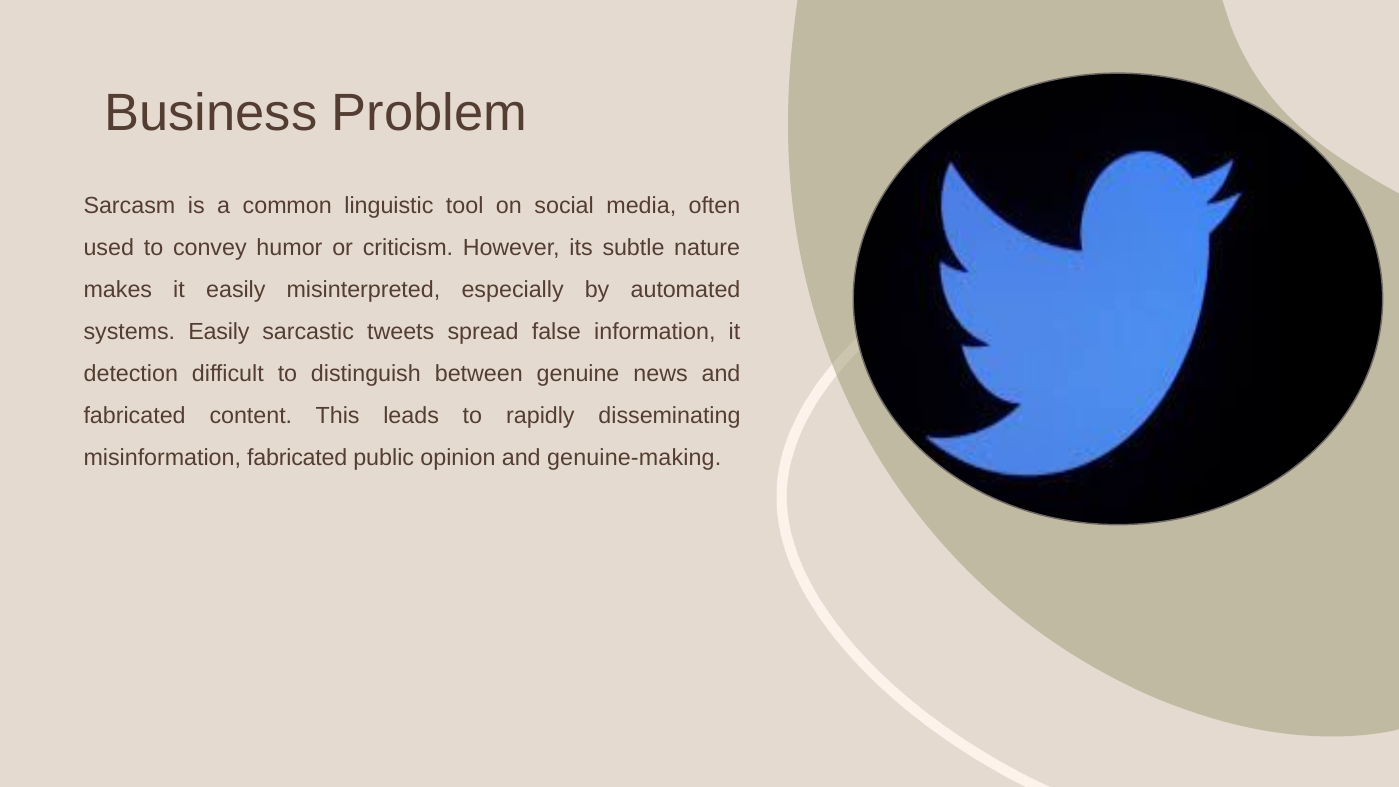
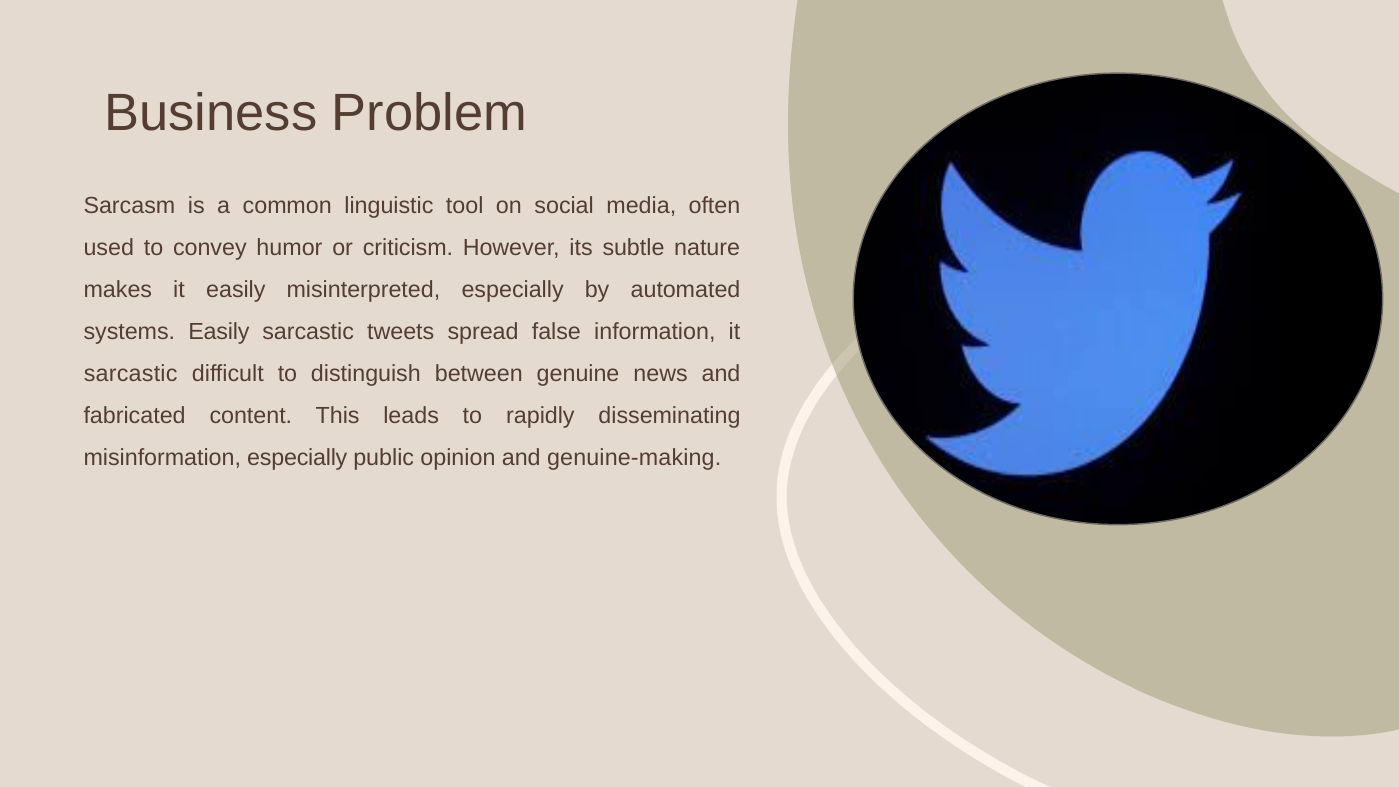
detection at (131, 374): detection -> sarcastic
misinformation fabricated: fabricated -> especially
